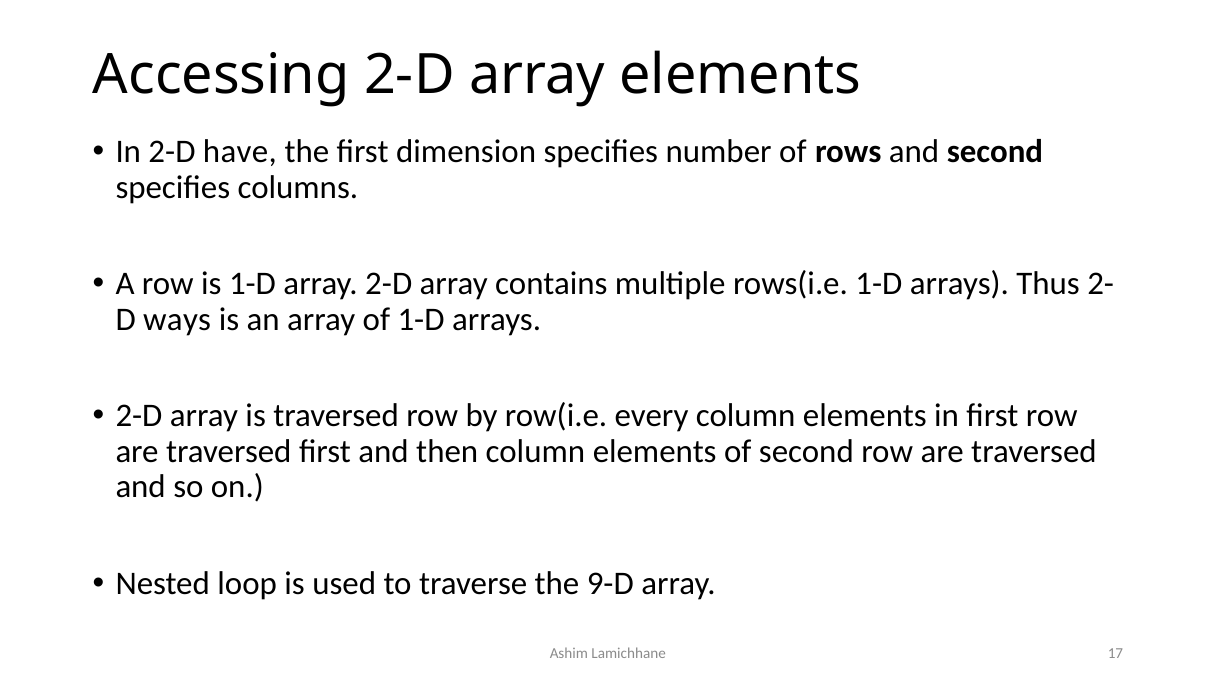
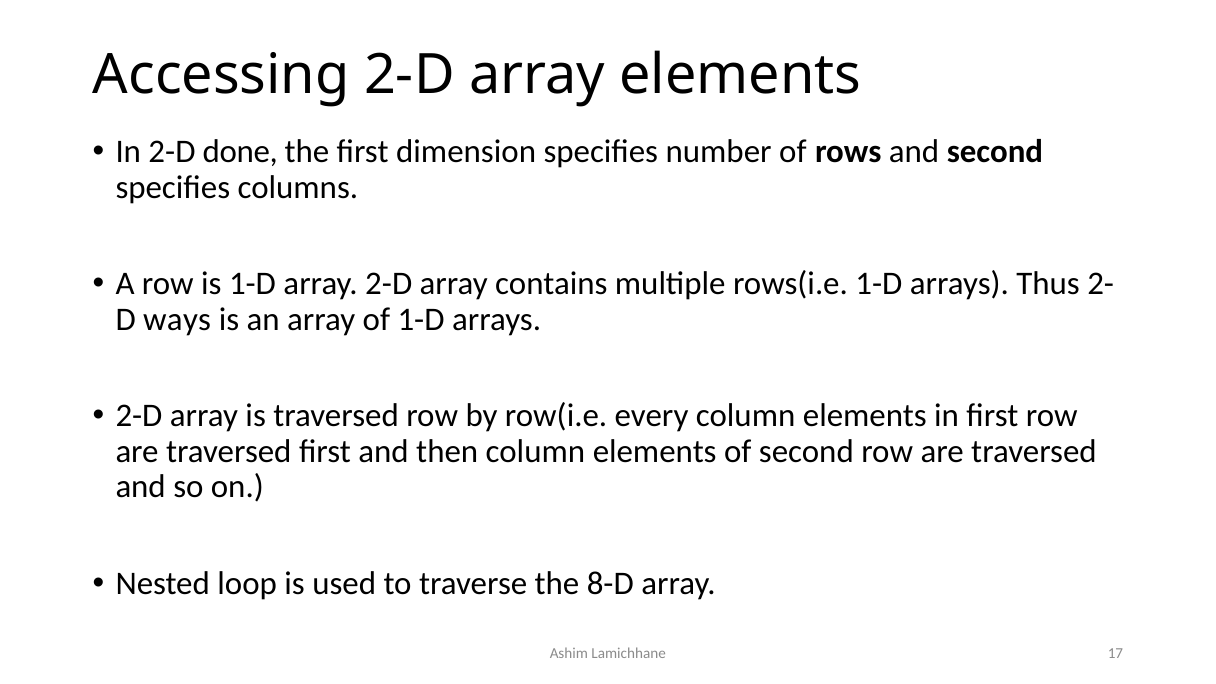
have: have -> done
9-D: 9-D -> 8-D
